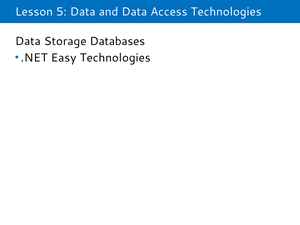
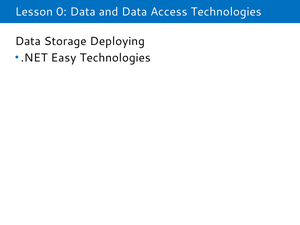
5: 5 -> 0
Databases: Databases -> Deploying
